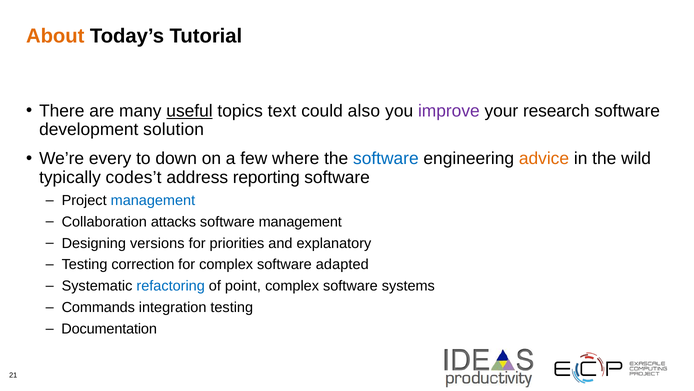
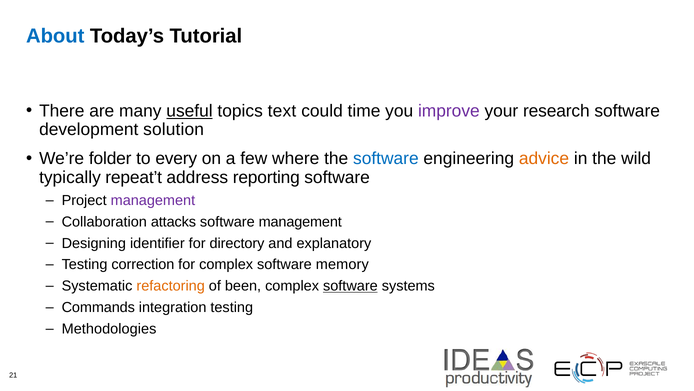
About colour: orange -> blue
also: also -> time
every: every -> folder
down: down -> every
codes’t: codes’t -> repeat’t
management at (153, 200) colour: blue -> purple
versions: versions -> identifier
priorities: priorities -> directory
adapted: adapted -> memory
refactoring colour: blue -> orange
point: point -> been
software at (350, 286) underline: none -> present
Documentation: Documentation -> Methodologies
